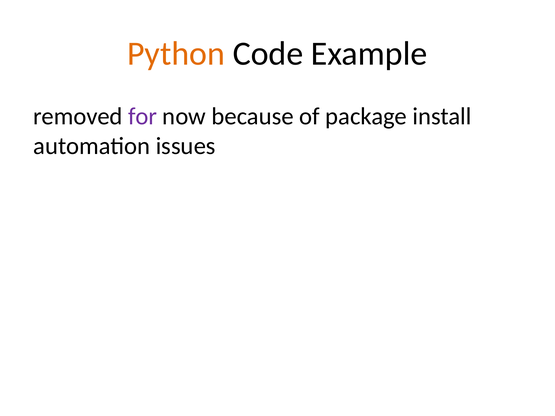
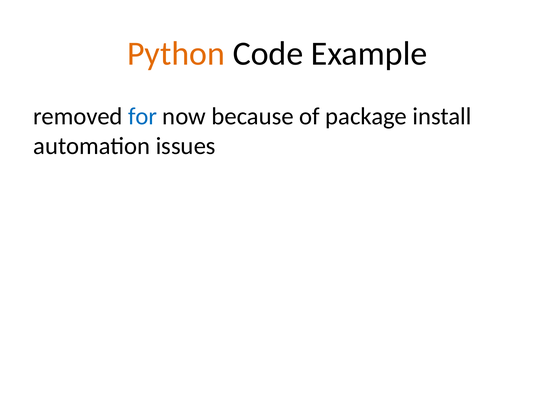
for colour: purple -> blue
